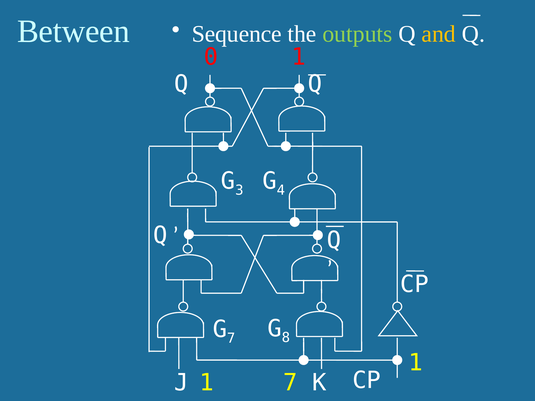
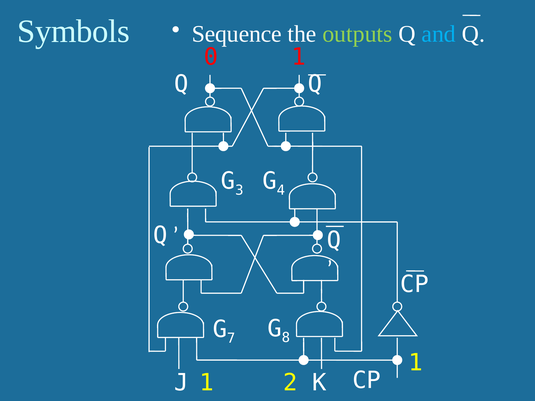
Between: Between -> Symbols
and colour: yellow -> light blue
1 7: 7 -> 2
